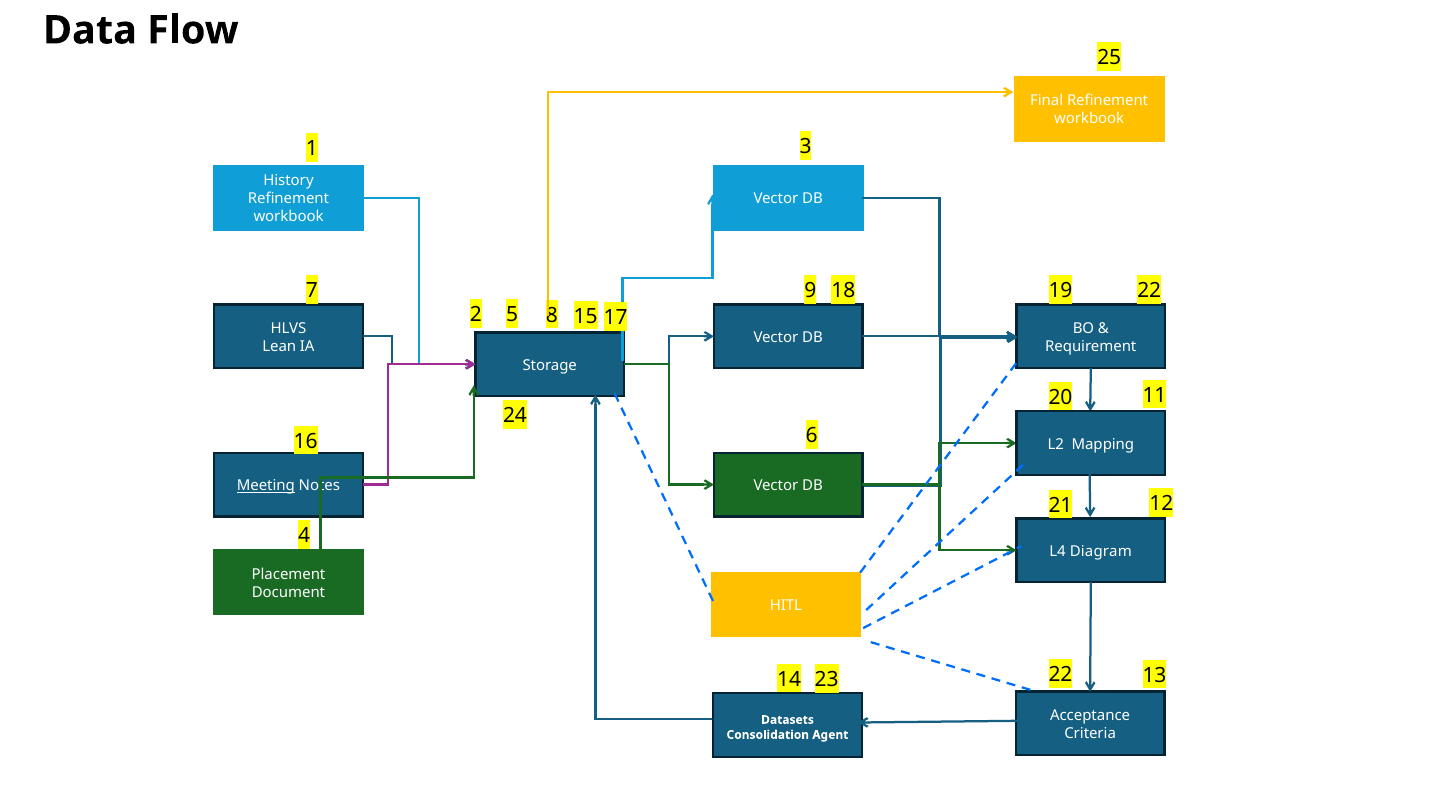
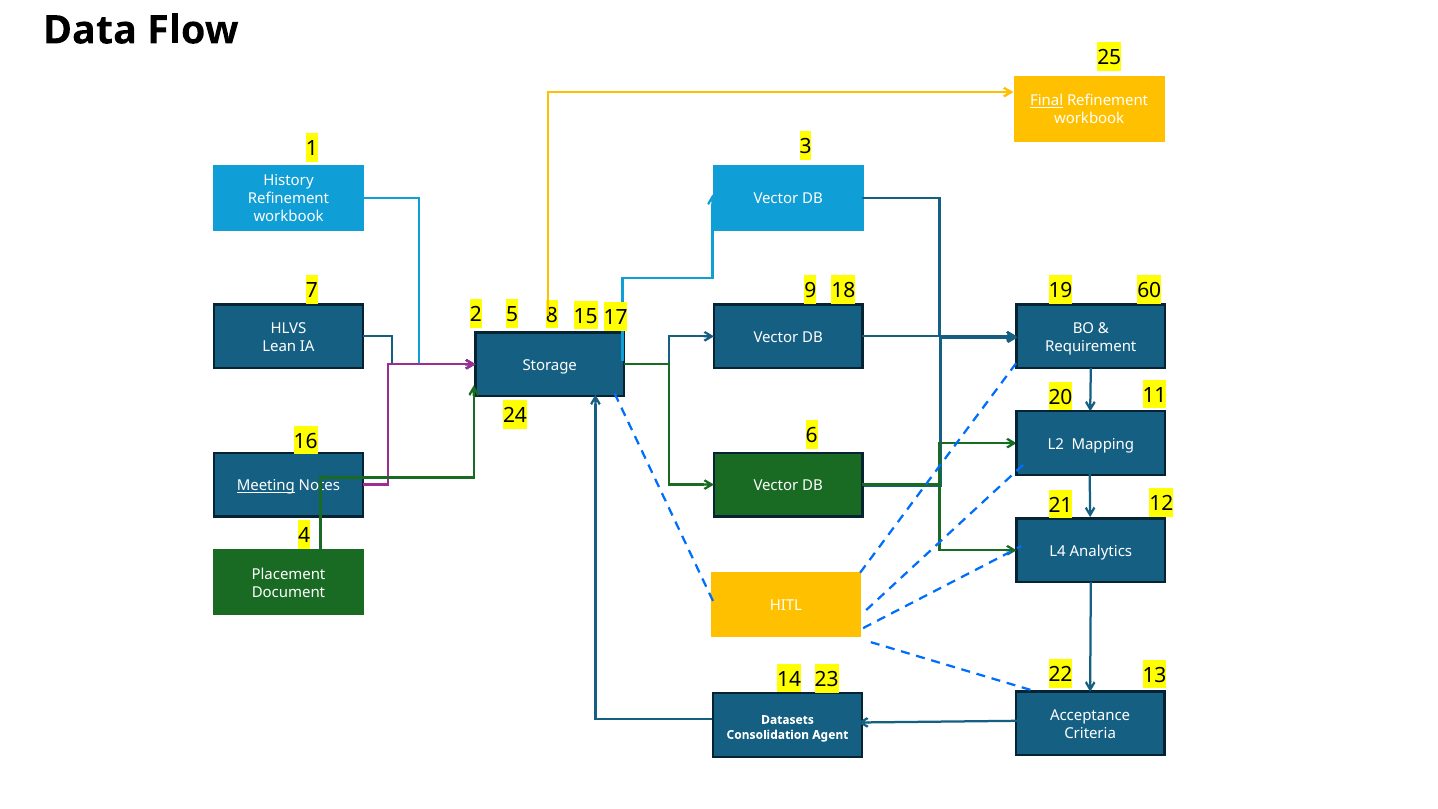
Final underline: none -> present
9 22: 22 -> 60
Diagram: Diagram -> Analytics
